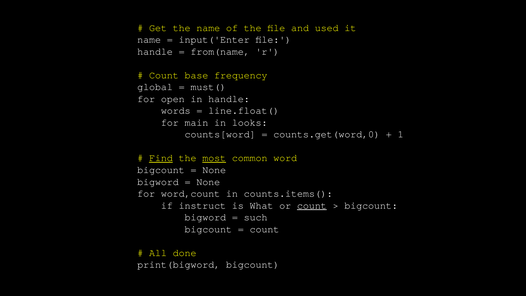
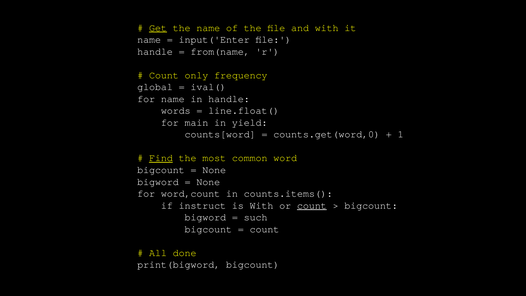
Get underline: none -> present
and used: used -> with
base: base -> only
must(: must( -> ival(
for open: open -> name
looks: looks -> yield
most underline: present -> none
is What: What -> With
